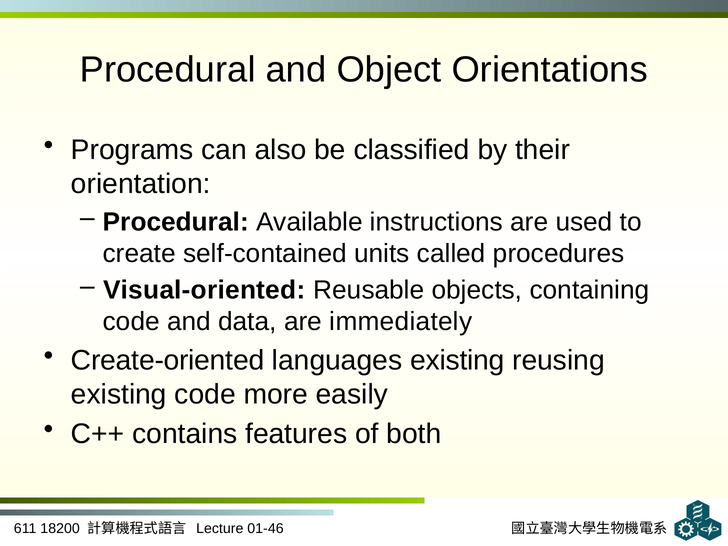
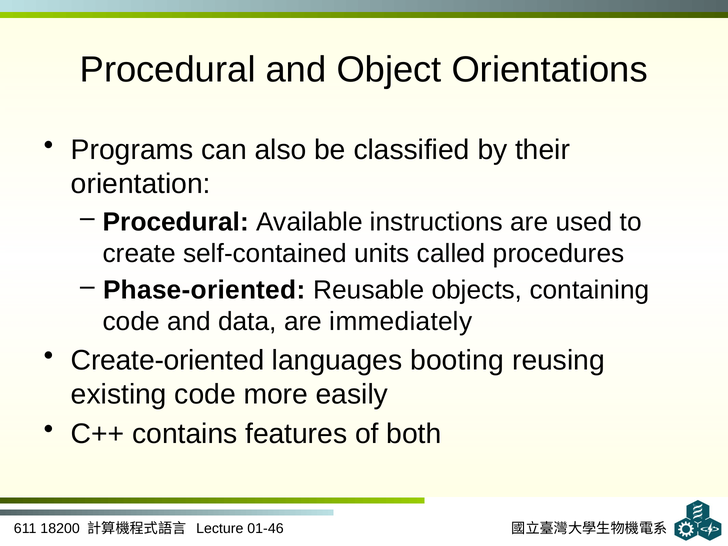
Visual-oriented: Visual-oriented -> Phase-oriented
languages existing: existing -> booting
